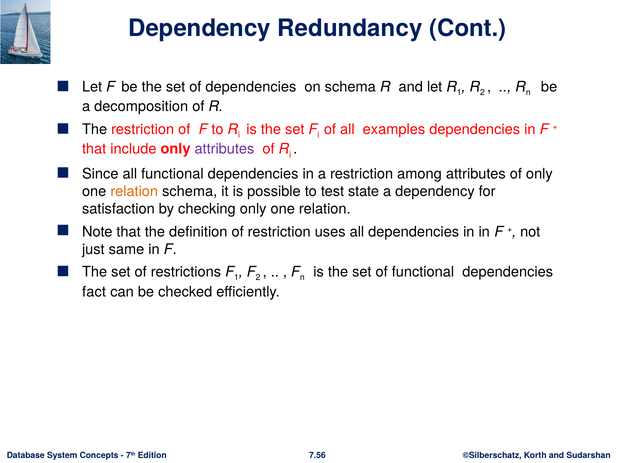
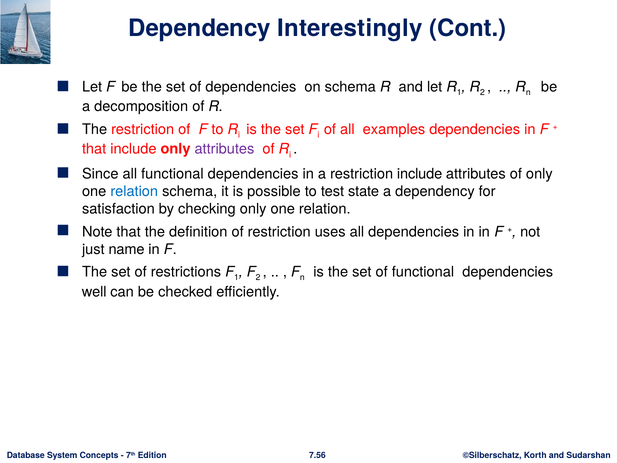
Redundancy: Redundancy -> Interestingly
restriction among: among -> include
relation at (134, 192) colour: orange -> blue
same: same -> name
fact: fact -> well
